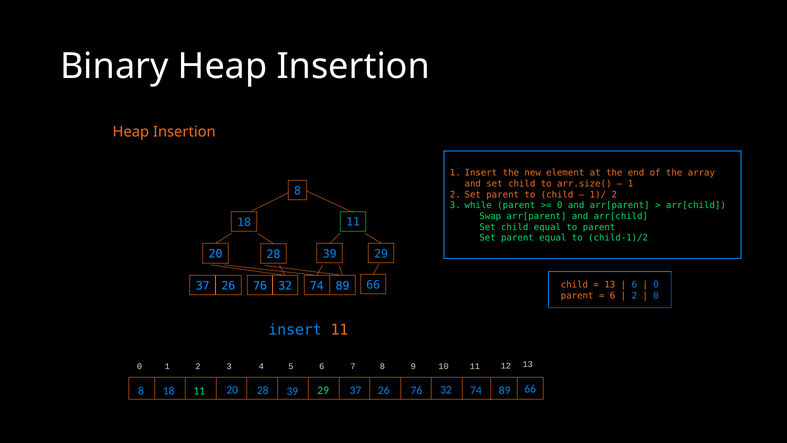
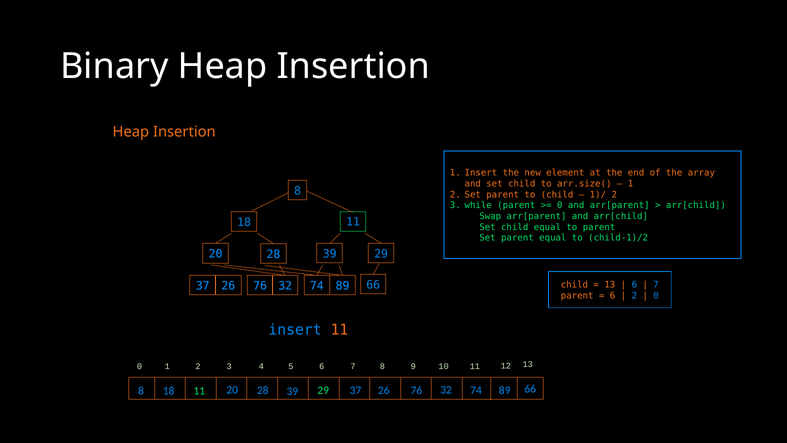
0 at (656, 285): 0 -> 7
